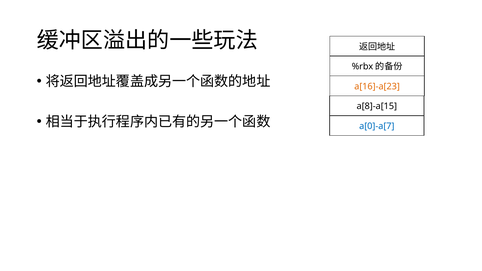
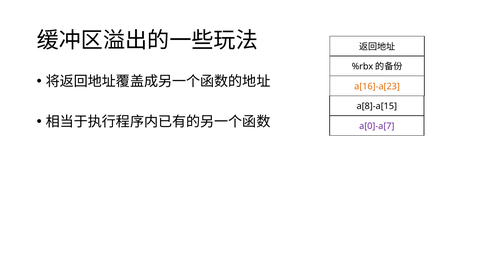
a[0]-a[7 colour: blue -> purple
